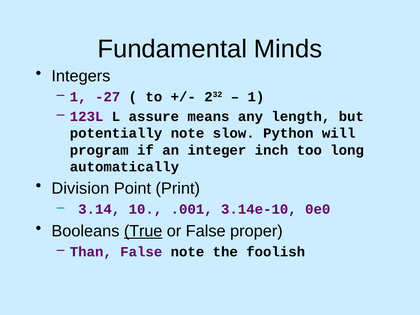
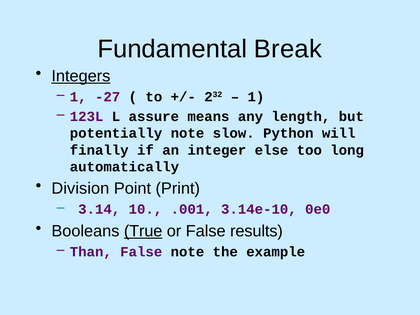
Minds: Minds -> Break
Integers underline: none -> present
program: program -> finally
inch: inch -> else
proper: proper -> results
foolish: foolish -> example
